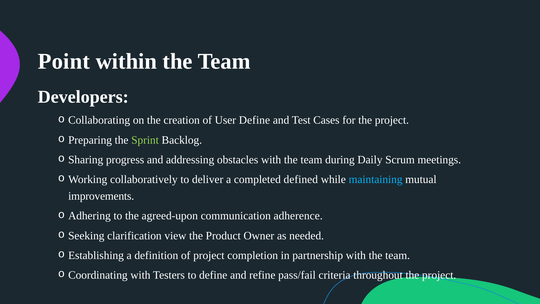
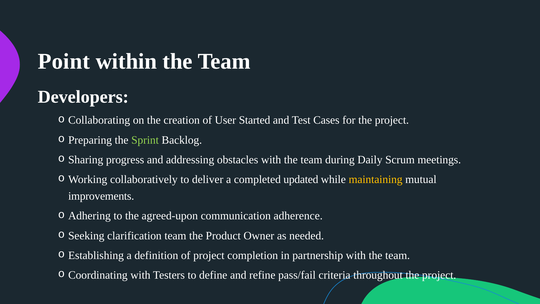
User Define: Define -> Started
defined: defined -> updated
maintaining colour: light blue -> yellow
clarification view: view -> team
